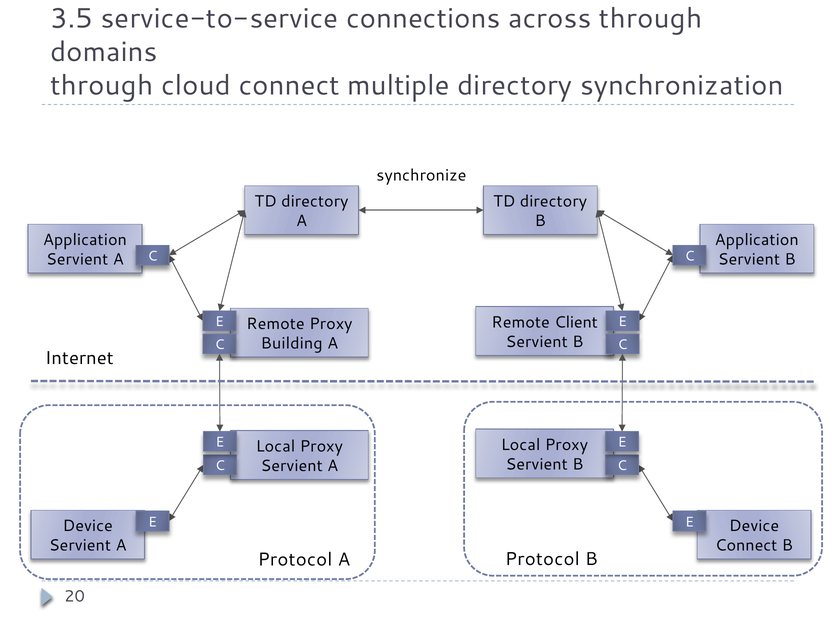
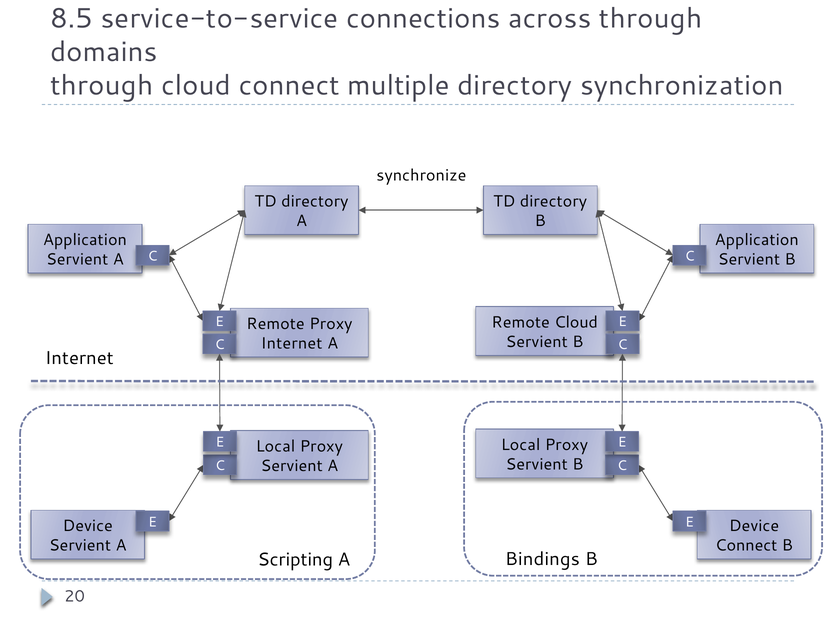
3.5: 3.5 -> 8.5
Remote Client: Client -> Cloud
Building at (292, 344): Building -> Internet
Protocol at (295, 560): Protocol -> Scripting
A Protocol: Protocol -> Bindings
